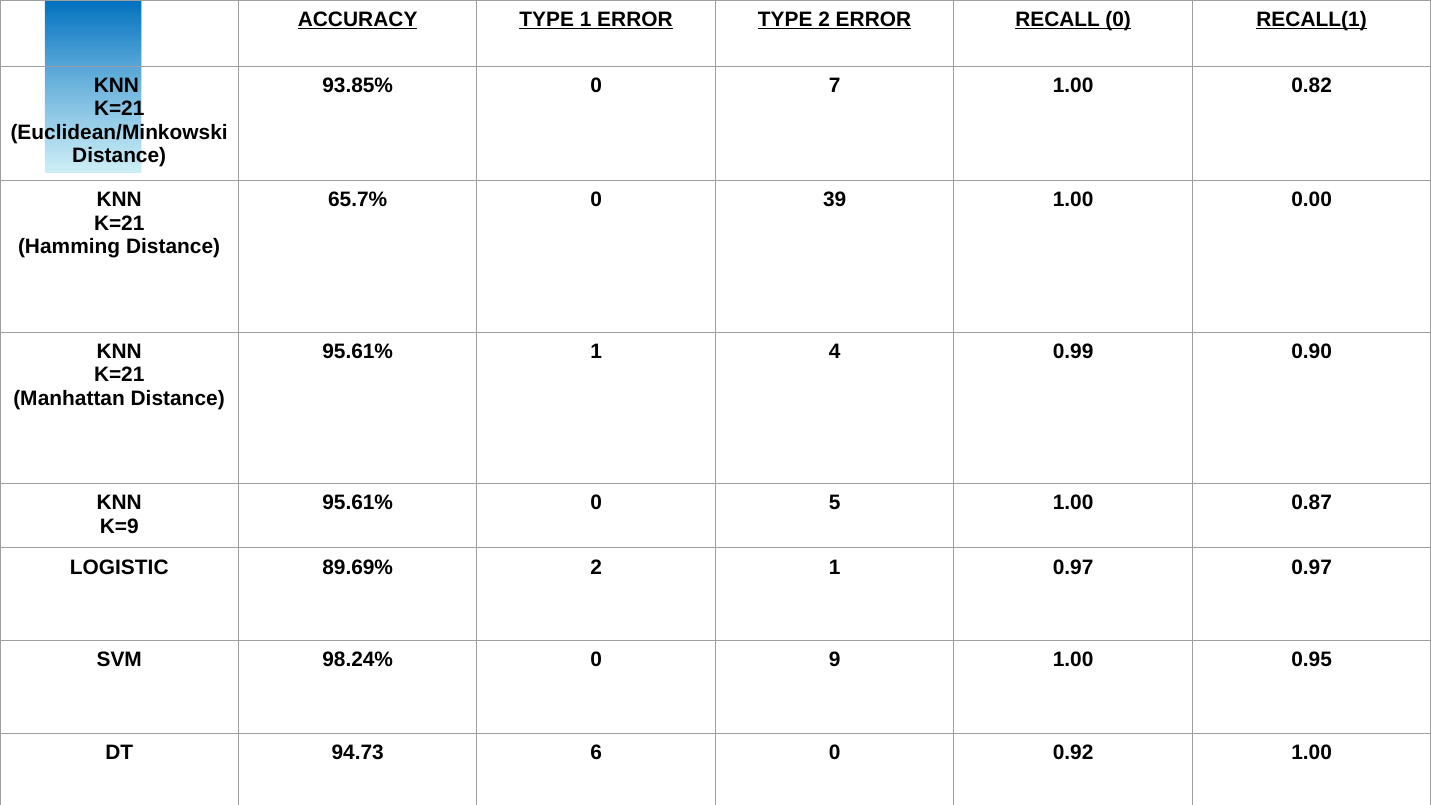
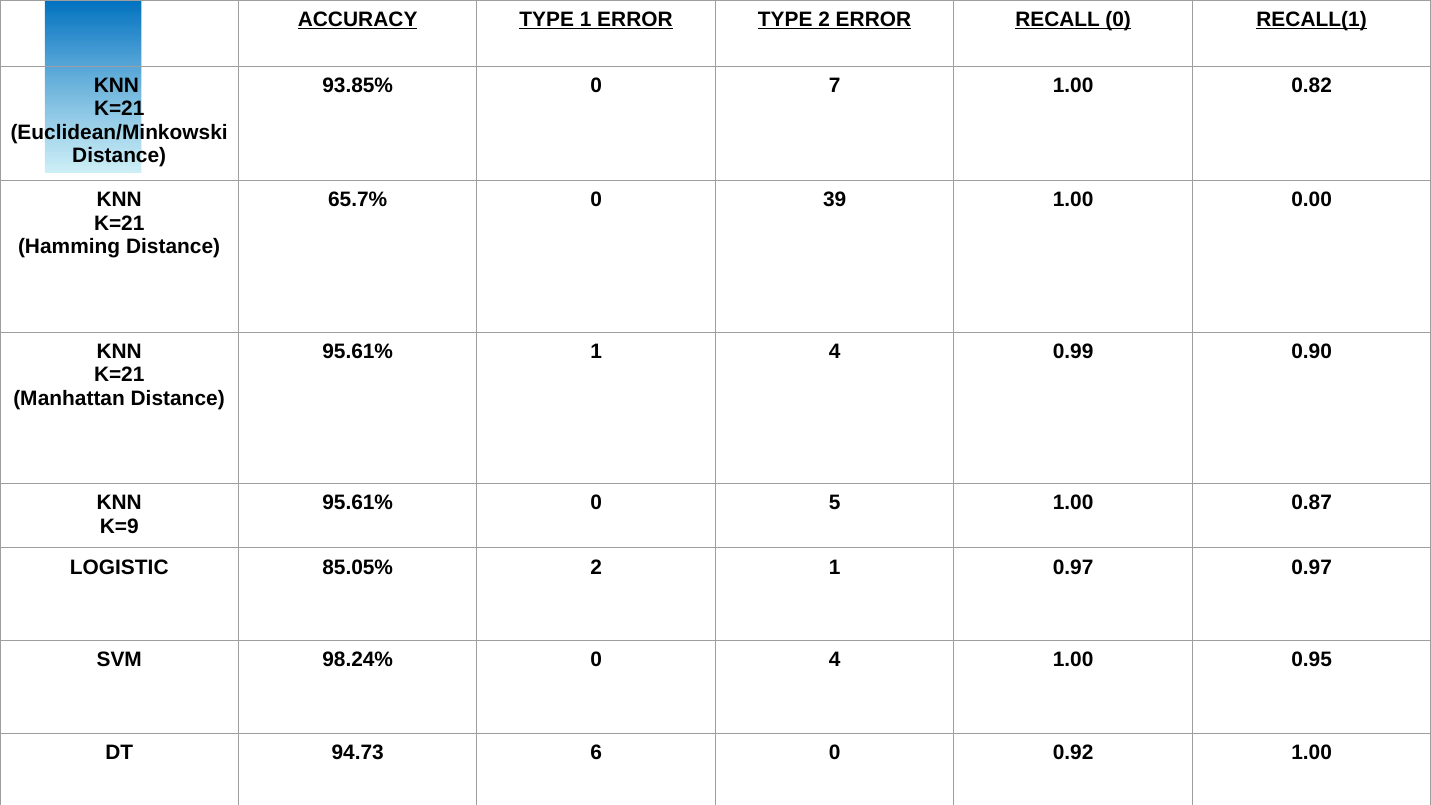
89.69%: 89.69% -> 85.05%
0 9: 9 -> 4
